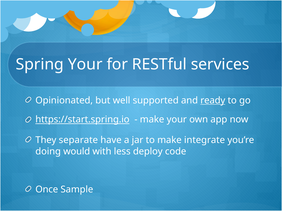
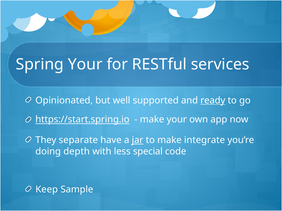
jar underline: none -> present
would: would -> depth
deploy: deploy -> special
Once: Once -> Keep
